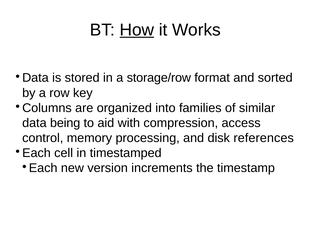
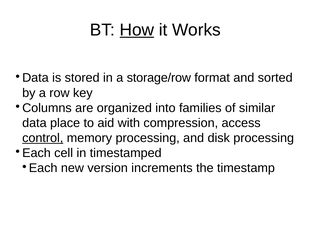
being: being -> place
control underline: none -> present
disk references: references -> processing
